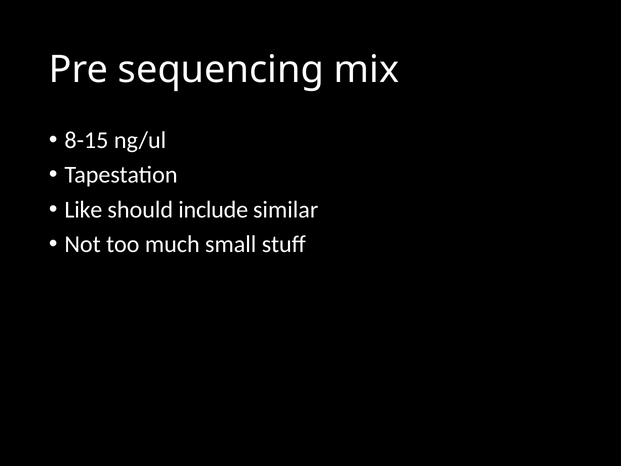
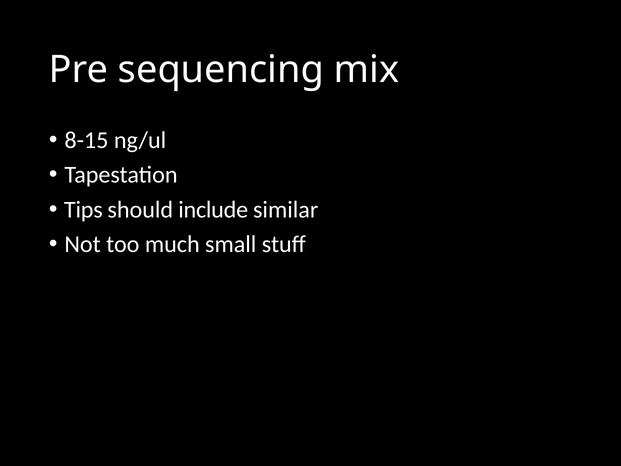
Like: Like -> Tips
